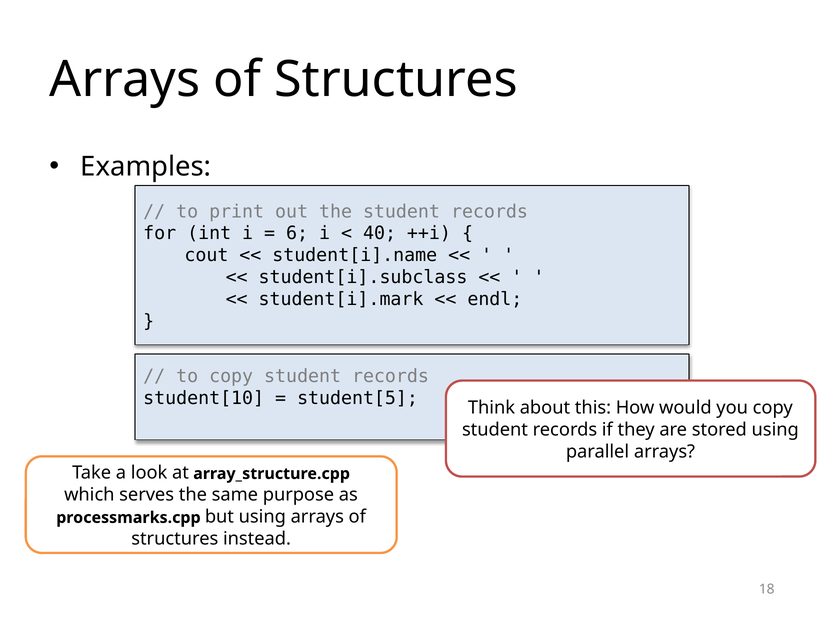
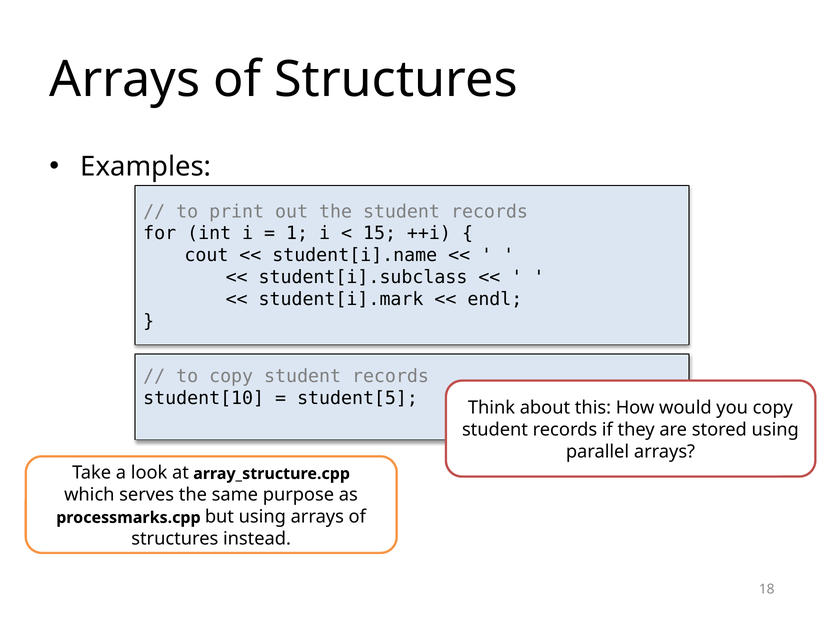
6: 6 -> 1
40: 40 -> 15
